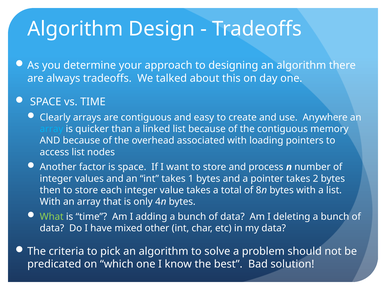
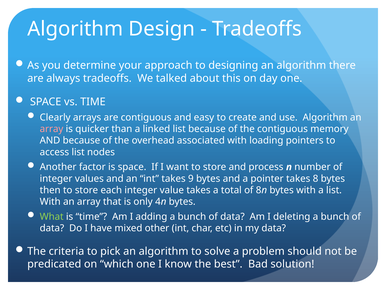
use Anywhere: Anywhere -> Algorithm
array at (52, 129) colour: light blue -> pink
1: 1 -> 9
2: 2 -> 8
